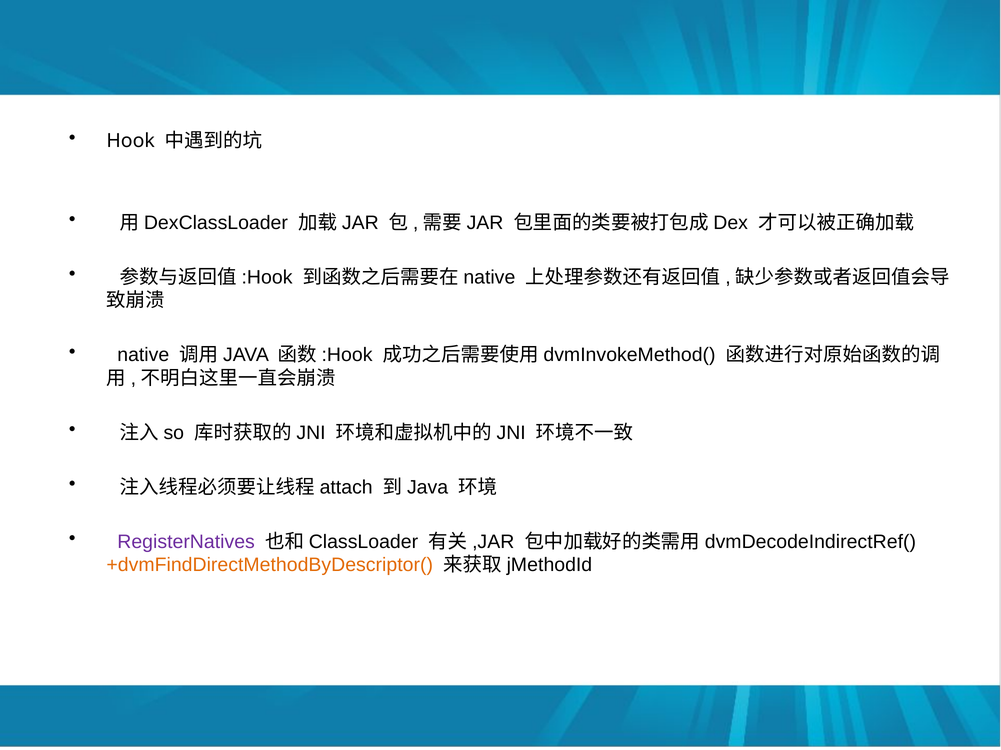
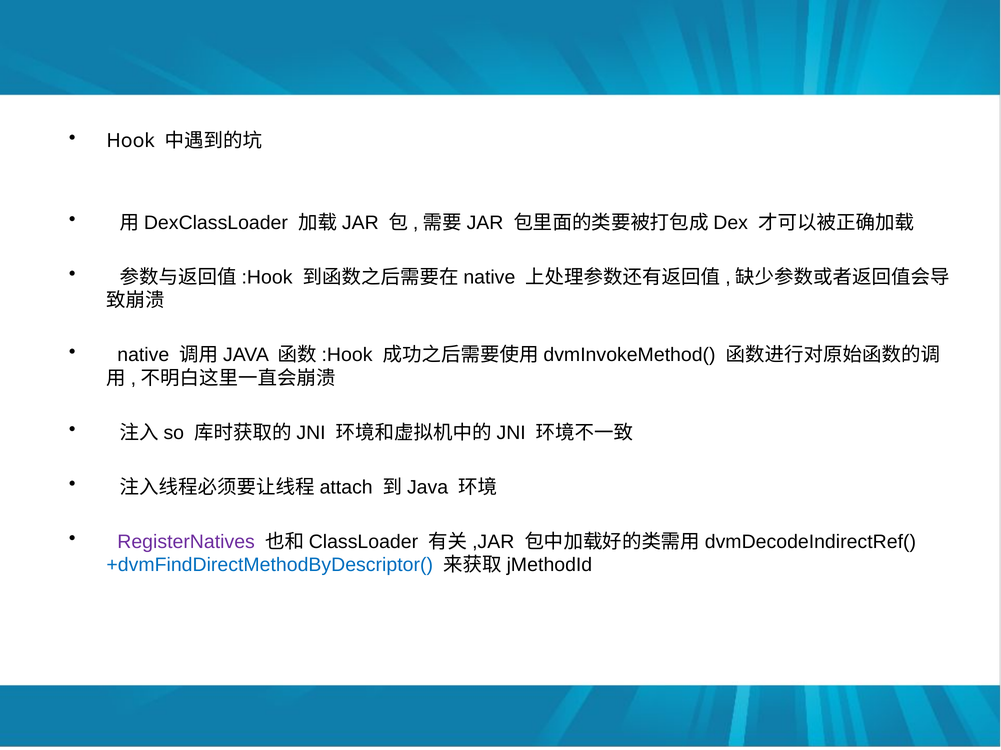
+dvmFindDirectMethodByDescriptor( colour: orange -> blue
